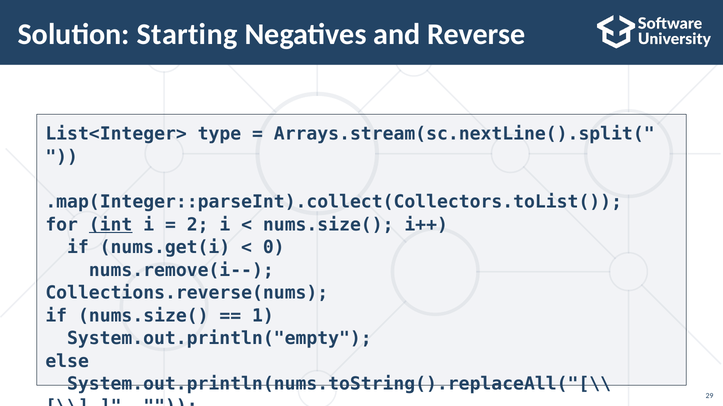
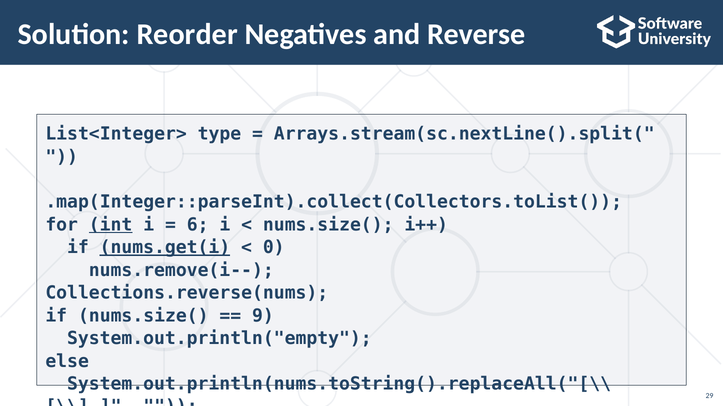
Starting: Starting -> Reorder
2: 2 -> 6
nums.get(i underline: none -> present
1: 1 -> 9
